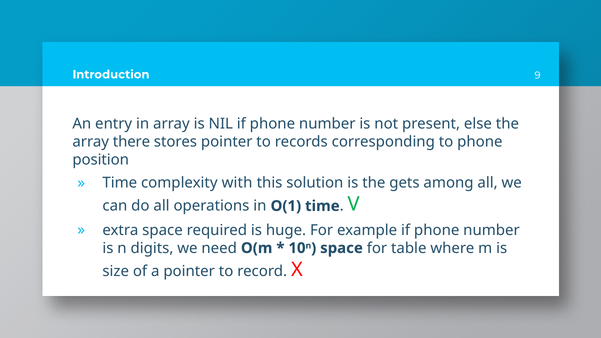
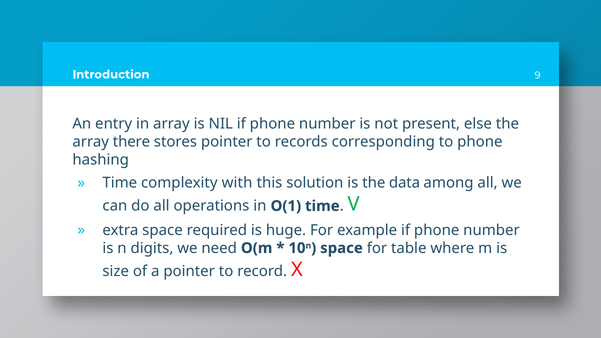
position: position -> hashing
gets: gets -> data
